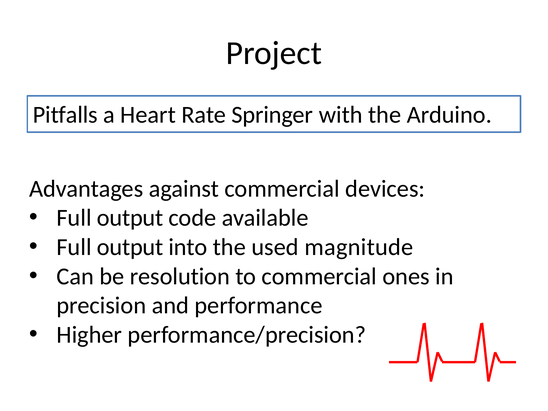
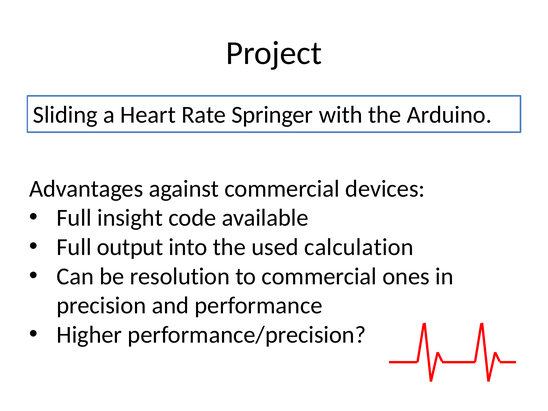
Pitfalls: Pitfalls -> Sliding
output at (130, 218): output -> insight
magnitude: magnitude -> calculation
